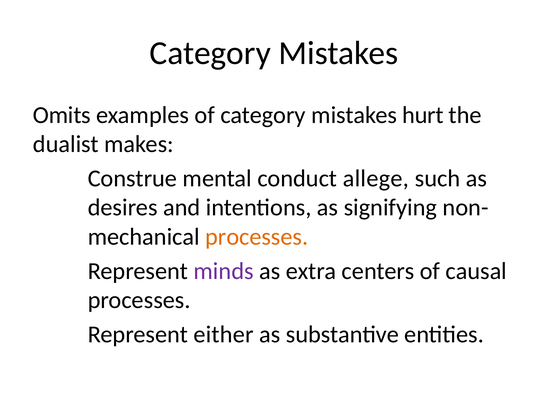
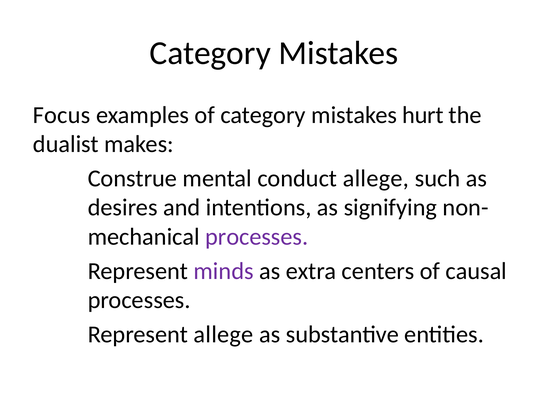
Omits: Omits -> Focus
processes at (257, 237) colour: orange -> purple
Represent either: either -> allege
